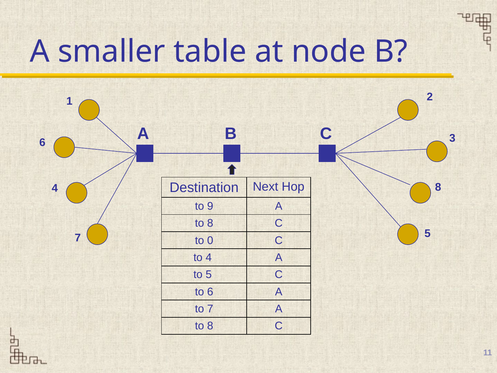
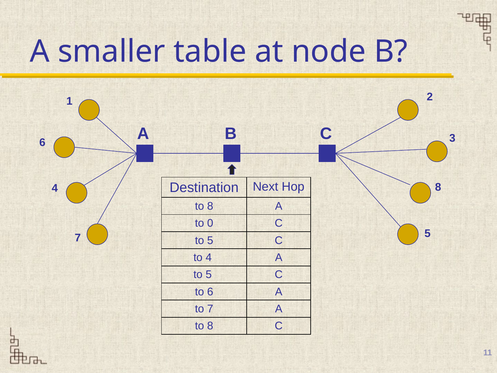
9 at (210, 206): 9 -> 8
8 at (210, 223): 8 -> 0
0 at (210, 240): 0 -> 5
